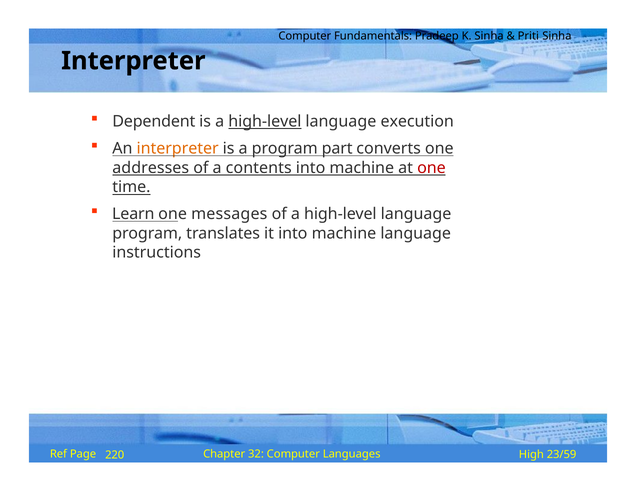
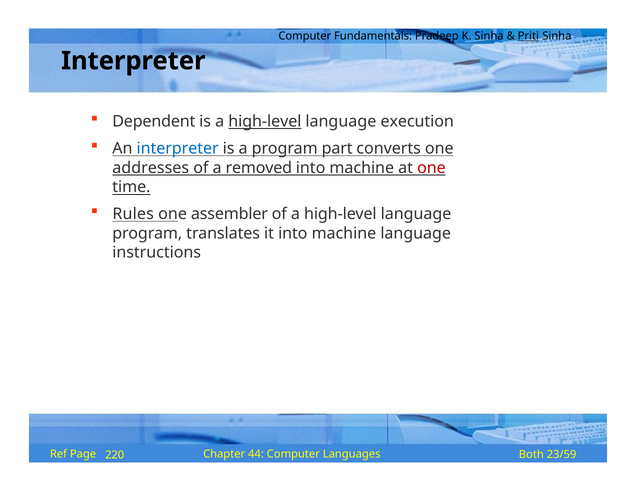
Priti underline: none -> present
interpreter at (178, 149) colour: orange -> blue
contents: contents -> removed
Learn: Learn -> Rules
messages: messages -> assembler
32: 32 -> 44
High: High -> Both
